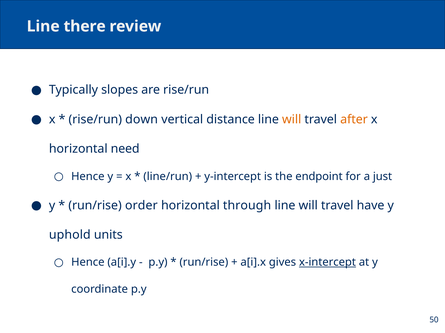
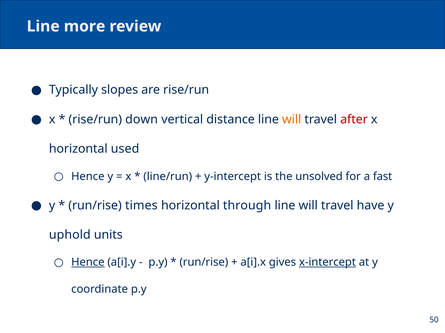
there: there -> more
after colour: orange -> red
need: need -> used
endpoint: endpoint -> unsolved
just: just -> fast
order: order -> times
Hence at (88, 263) underline: none -> present
